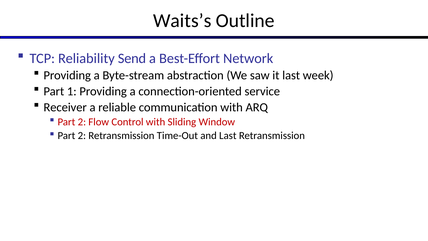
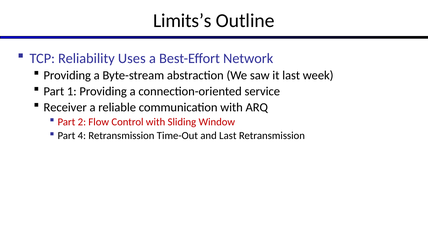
Waits’s: Waits’s -> Limits’s
Send: Send -> Uses
2 at (82, 136): 2 -> 4
